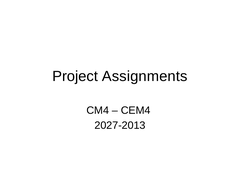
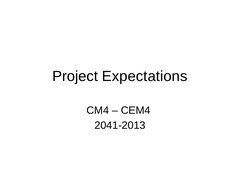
Assignments: Assignments -> Expectations
2027-2013: 2027-2013 -> 2041-2013
